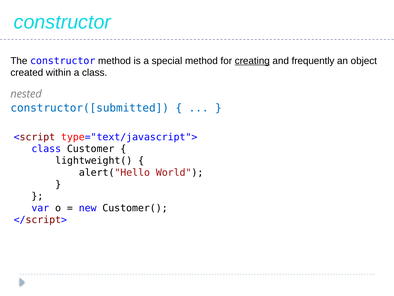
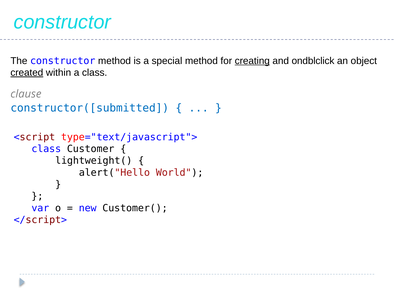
frequently: frequently -> ondblclick
created underline: none -> present
nested: nested -> clause
